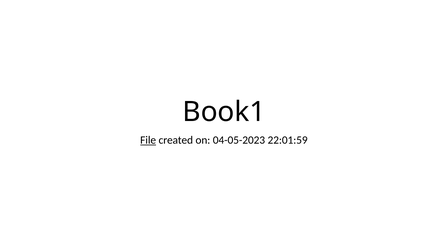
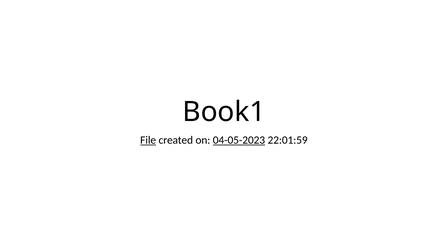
04-05-2023 underline: none -> present
